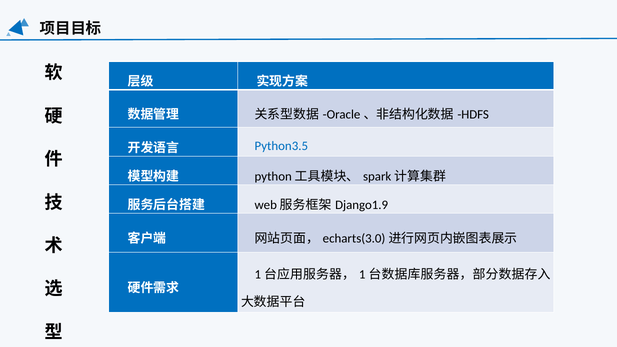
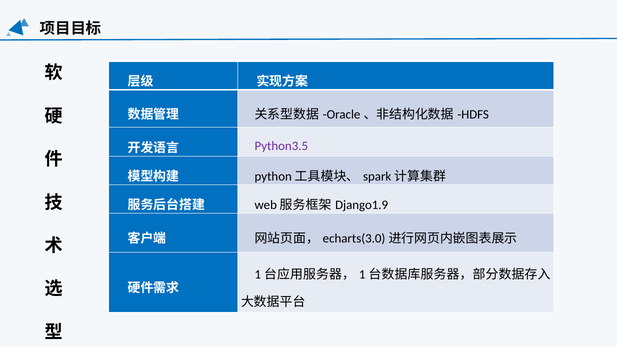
Python3.5 colour: blue -> purple
